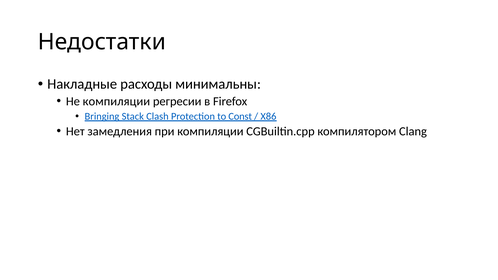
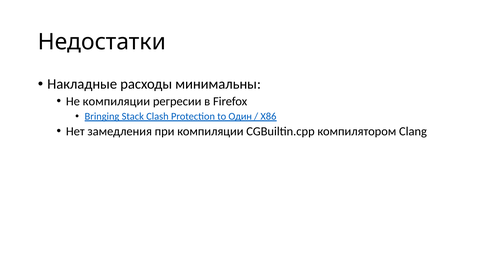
Const: Const -> Один
